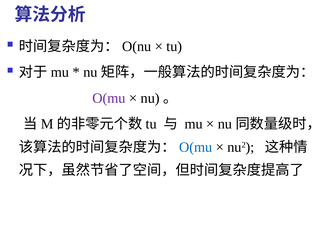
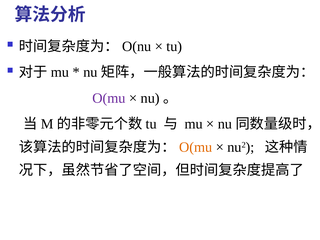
O(mu at (196, 147) colour: blue -> orange
